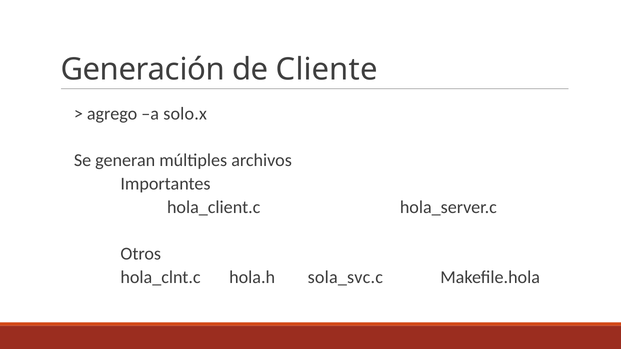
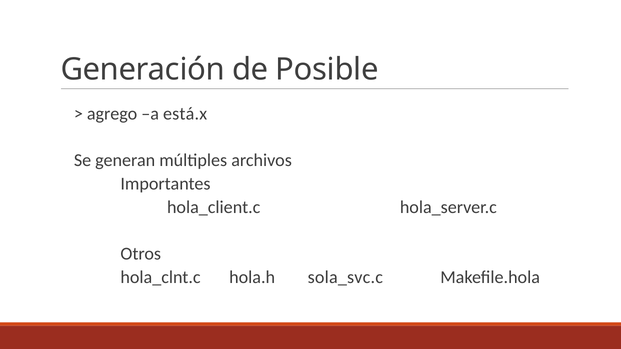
Cliente: Cliente -> Posible
solo.x: solo.x -> está.x
